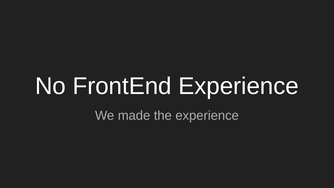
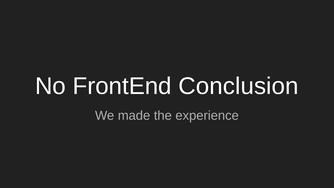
FrontEnd Experience: Experience -> Conclusion
